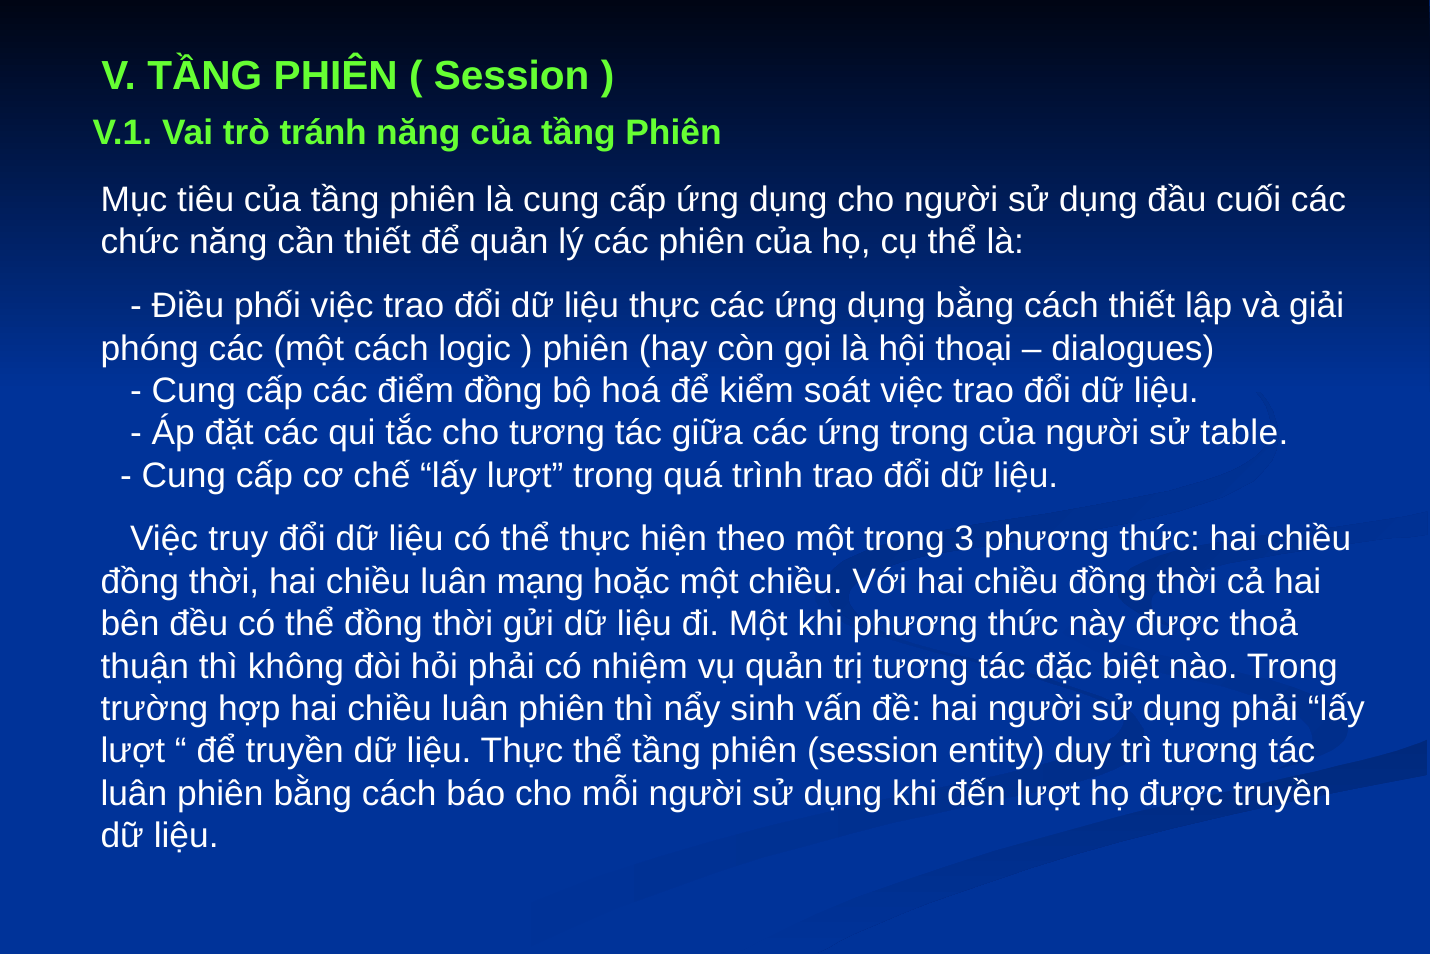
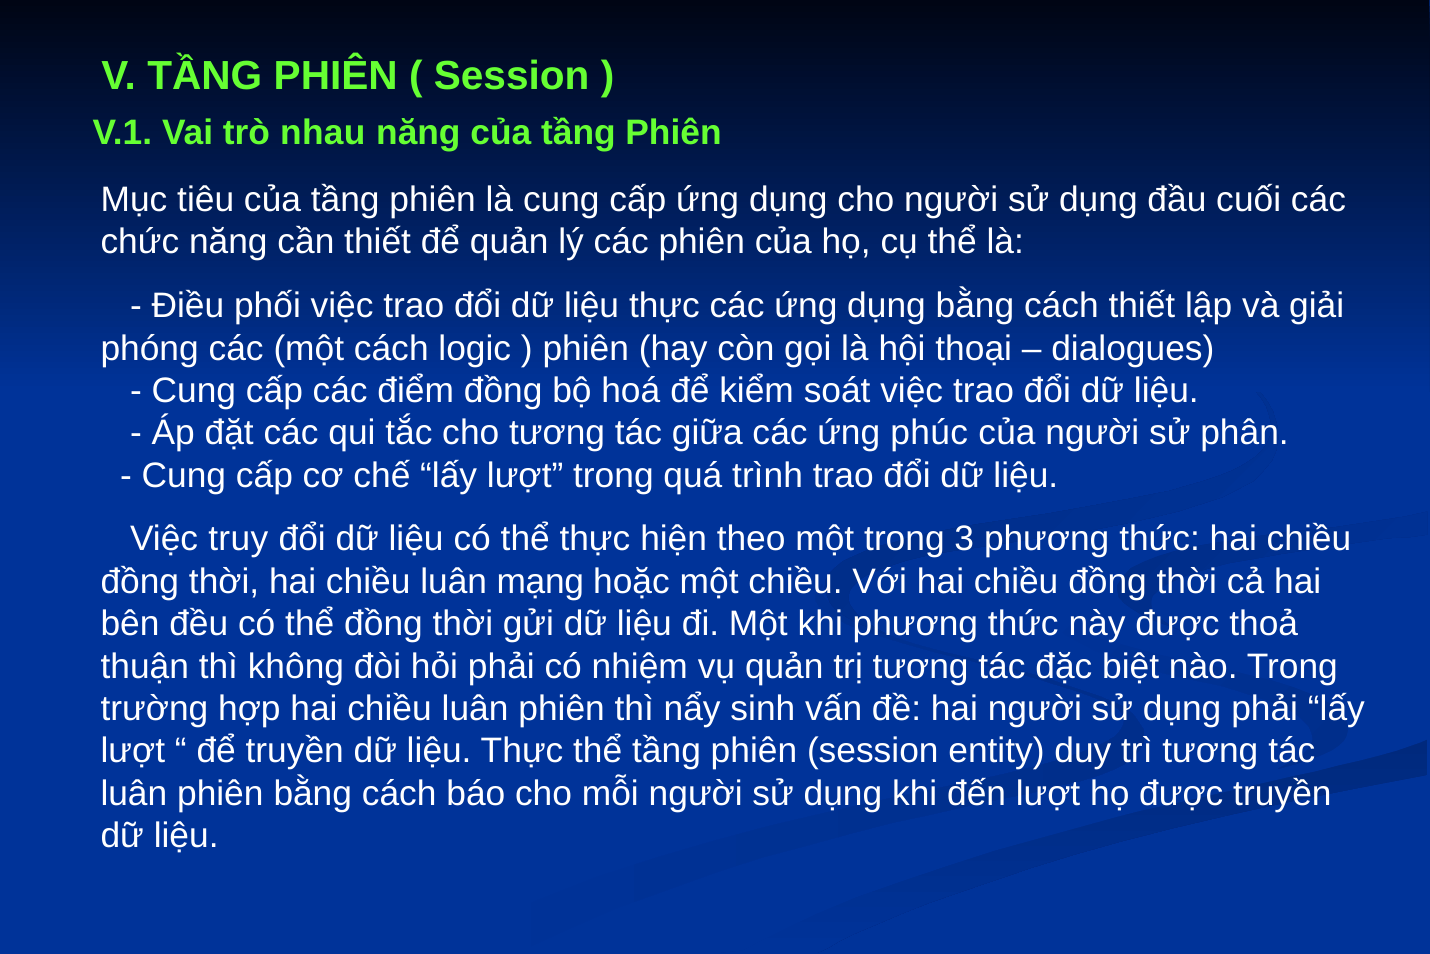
tránh: tránh -> nhau
ứng trong: trong -> phúc
table: table -> phân
